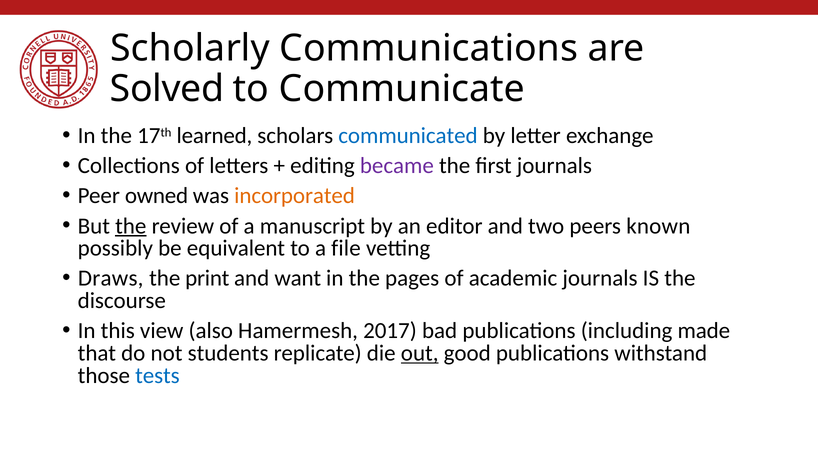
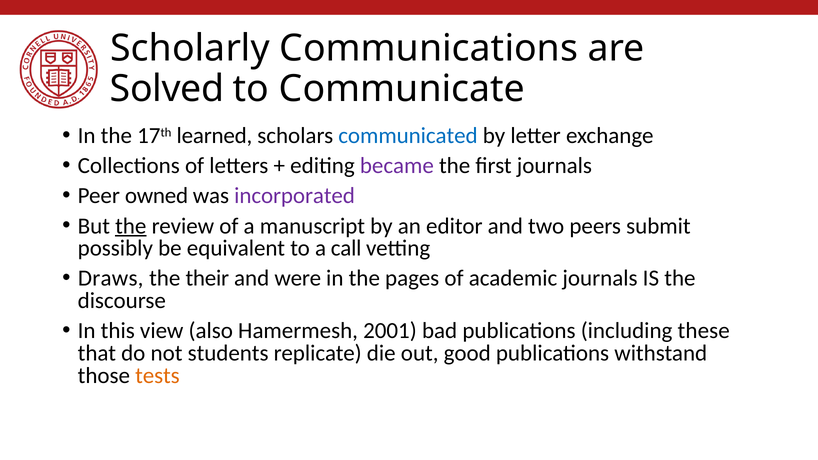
incorporated colour: orange -> purple
known: known -> submit
file: file -> call
print: print -> their
want: want -> were
2017: 2017 -> 2001
made: made -> these
out underline: present -> none
tests colour: blue -> orange
